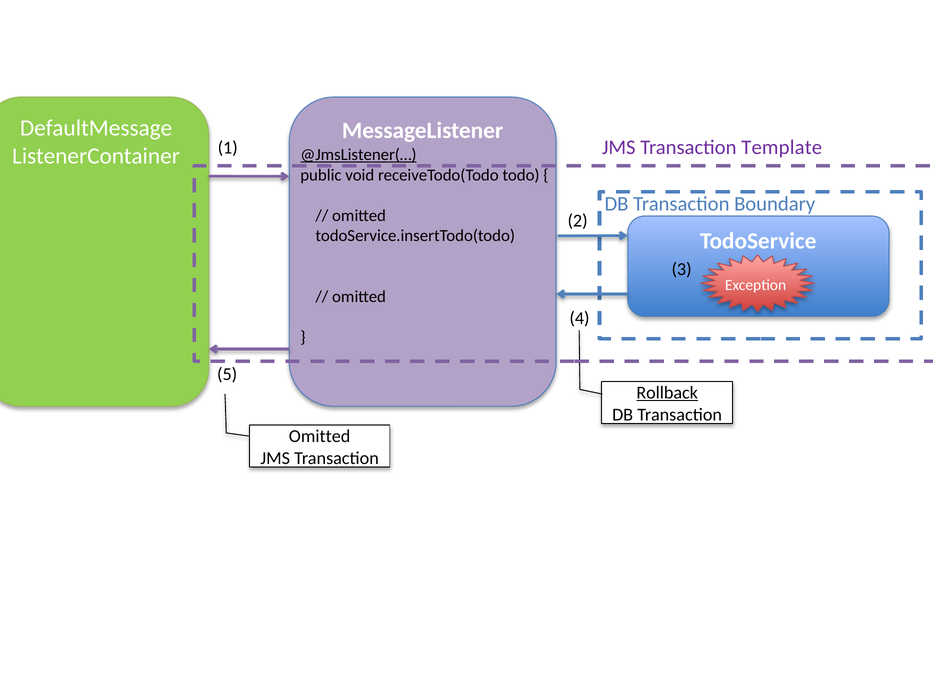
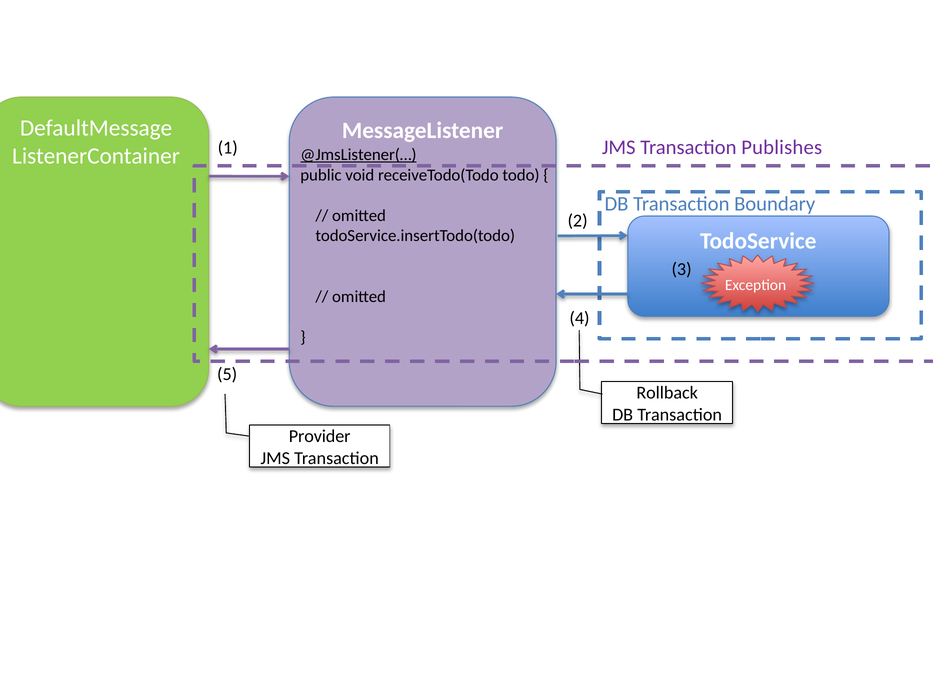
Template: Template -> Publishes
Rollback underline: present -> none
Omitted at (320, 436): Omitted -> Provider
